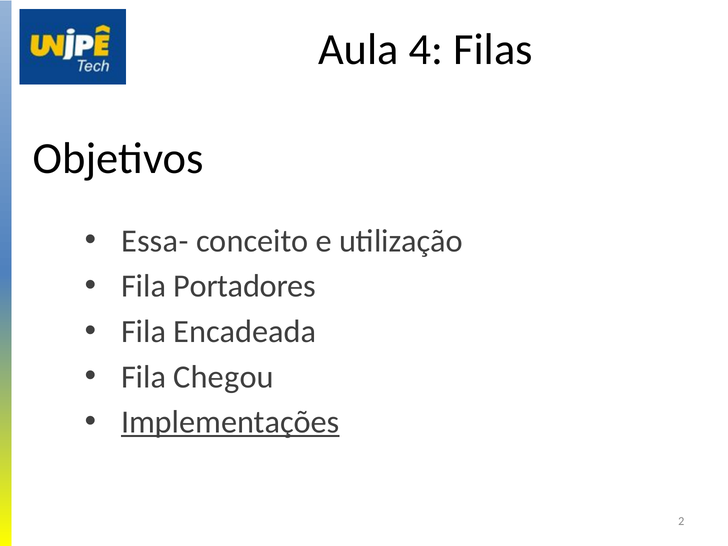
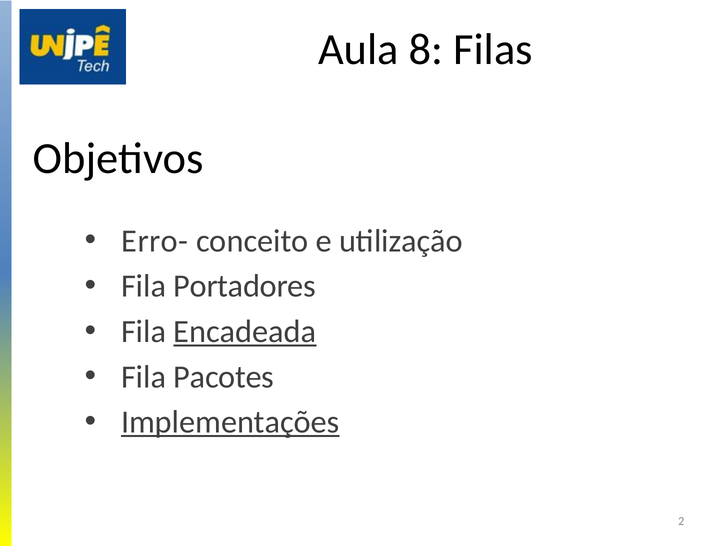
4: 4 -> 8
Essa-: Essa- -> Erro-
Encadeada underline: none -> present
Chegou: Chegou -> Pacotes
